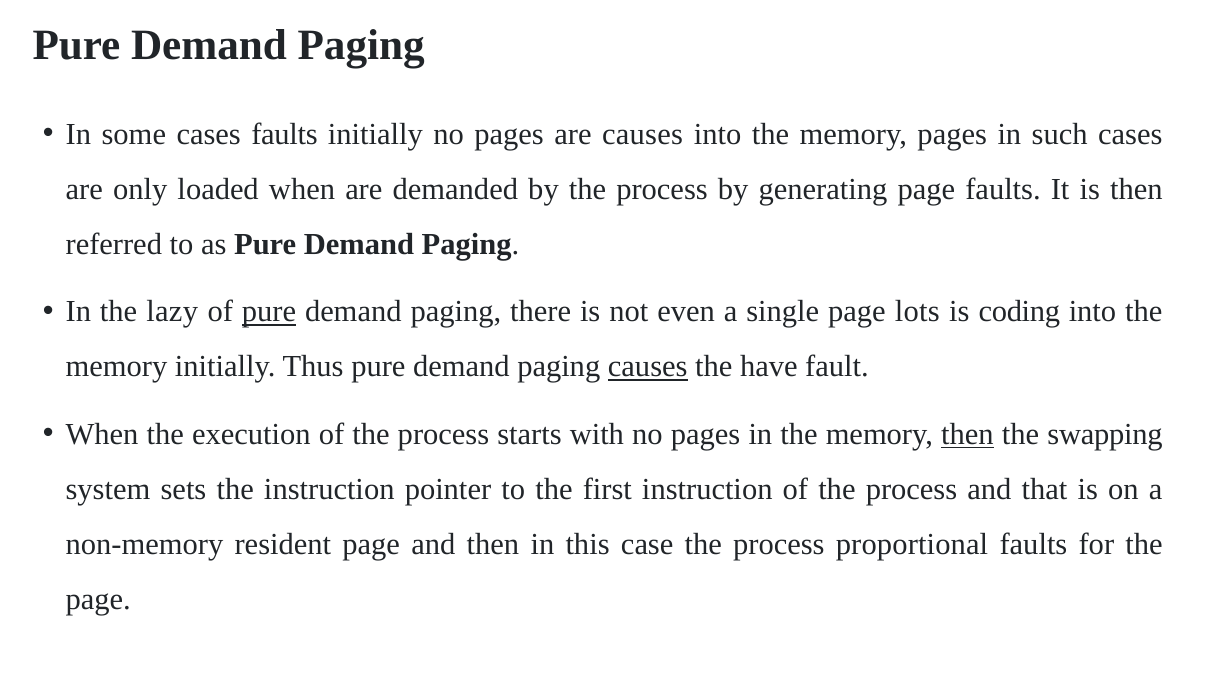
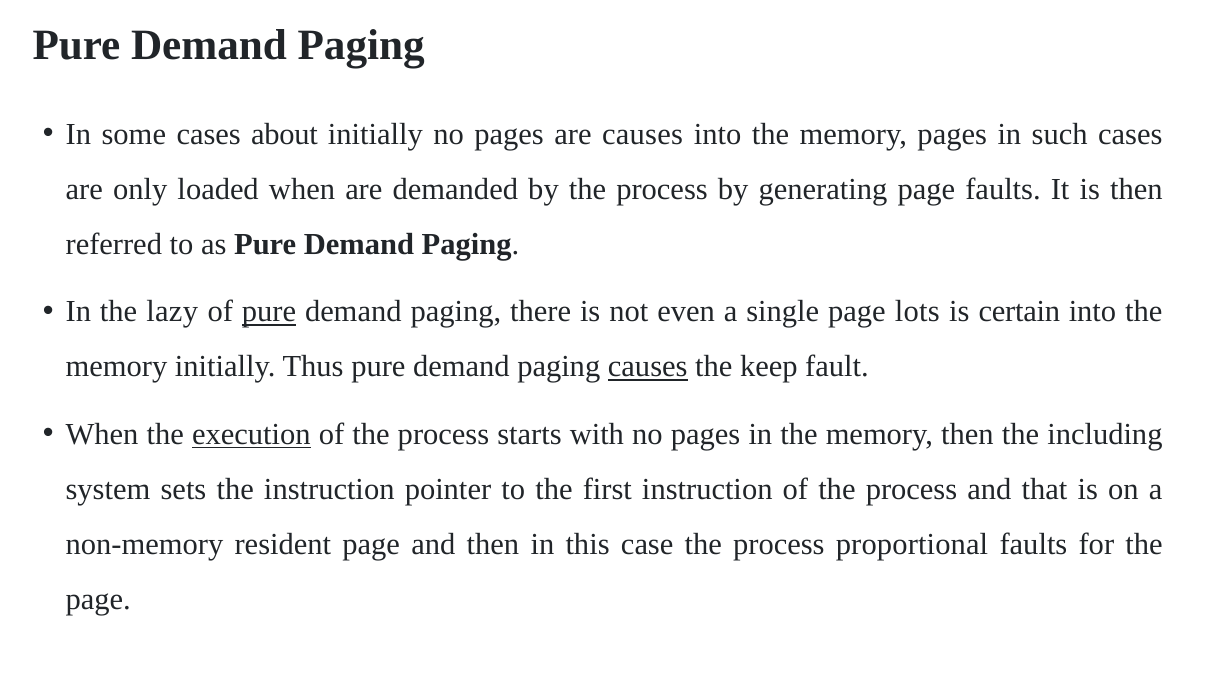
cases faults: faults -> about
coding: coding -> certain
have: have -> keep
execution underline: none -> present
then at (967, 434) underline: present -> none
swapping: swapping -> including
